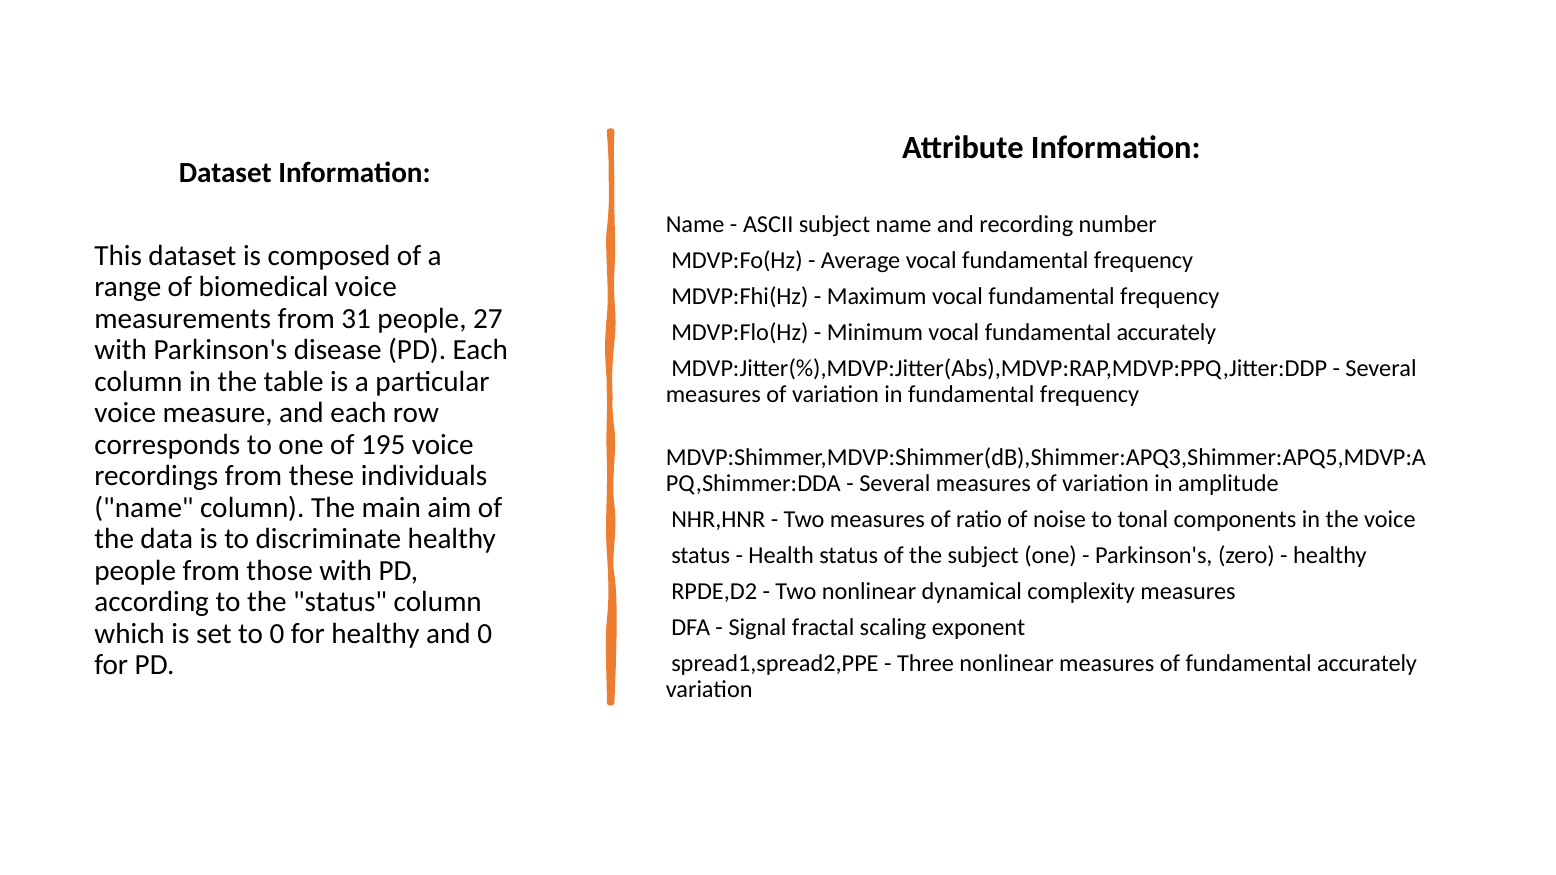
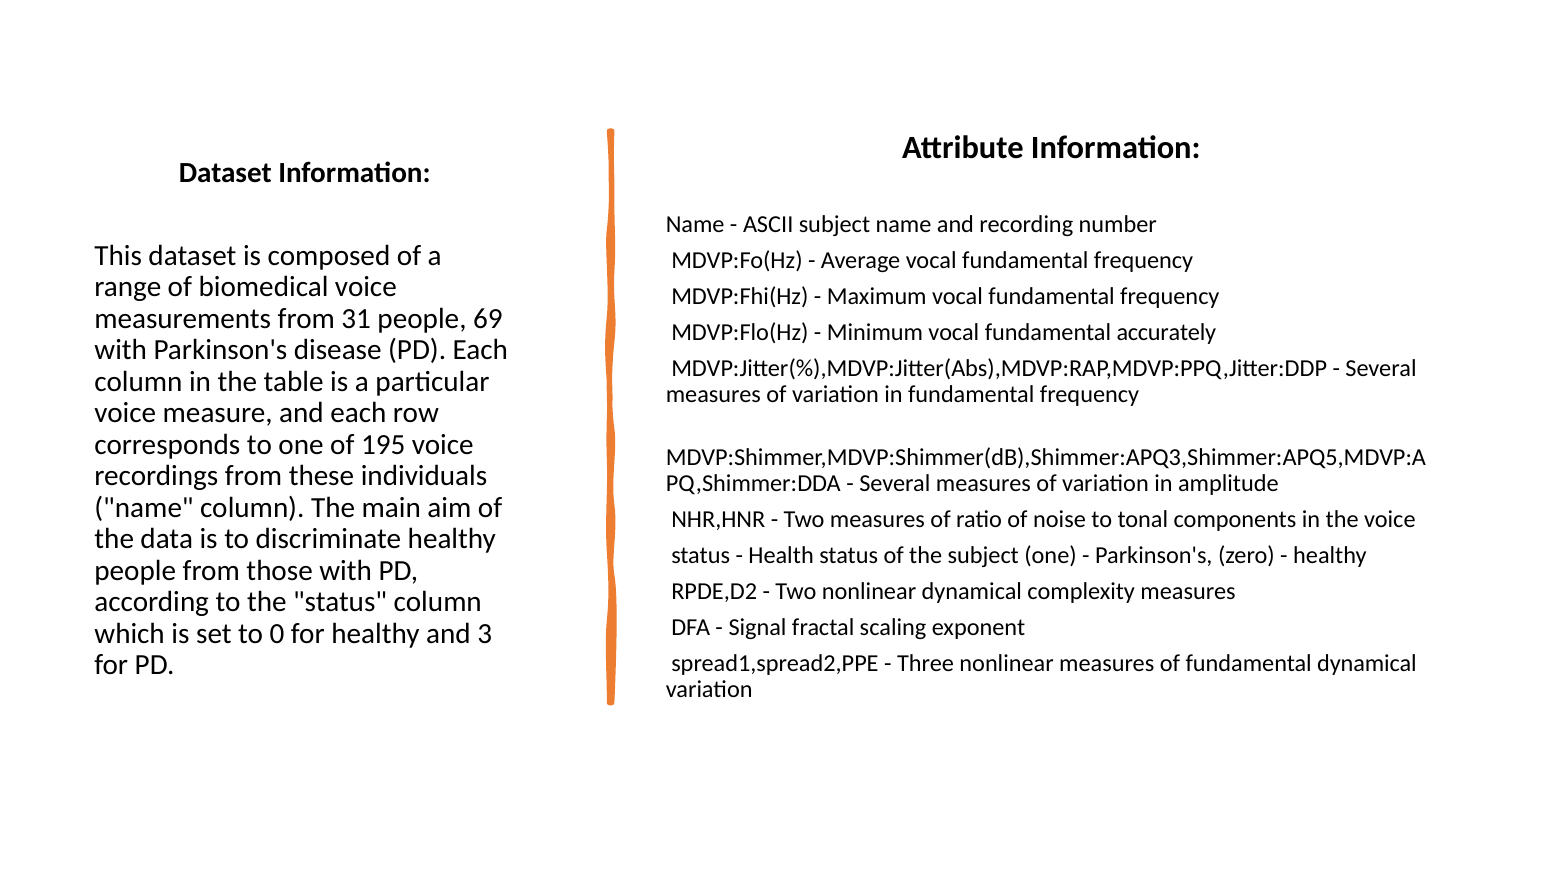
27: 27 -> 69
and 0: 0 -> 3
of fundamental accurately: accurately -> dynamical
